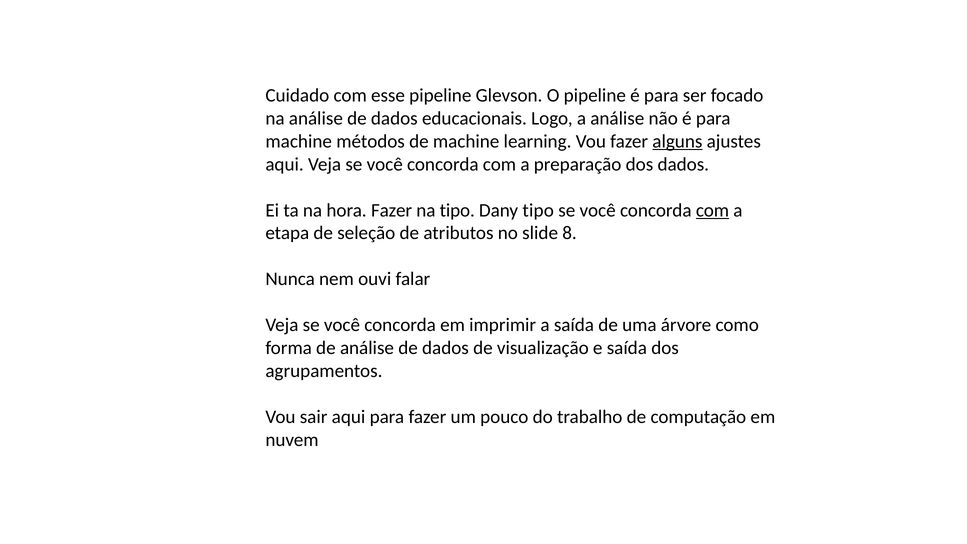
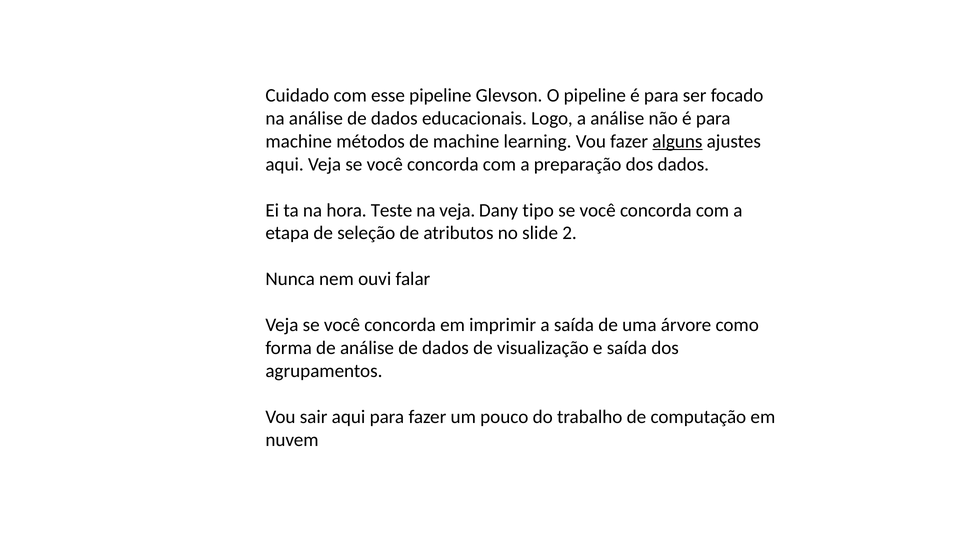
hora Fazer: Fazer -> Teste
na tipo: tipo -> veja
com at (712, 210) underline: present -> none
8: 8 -> 2
